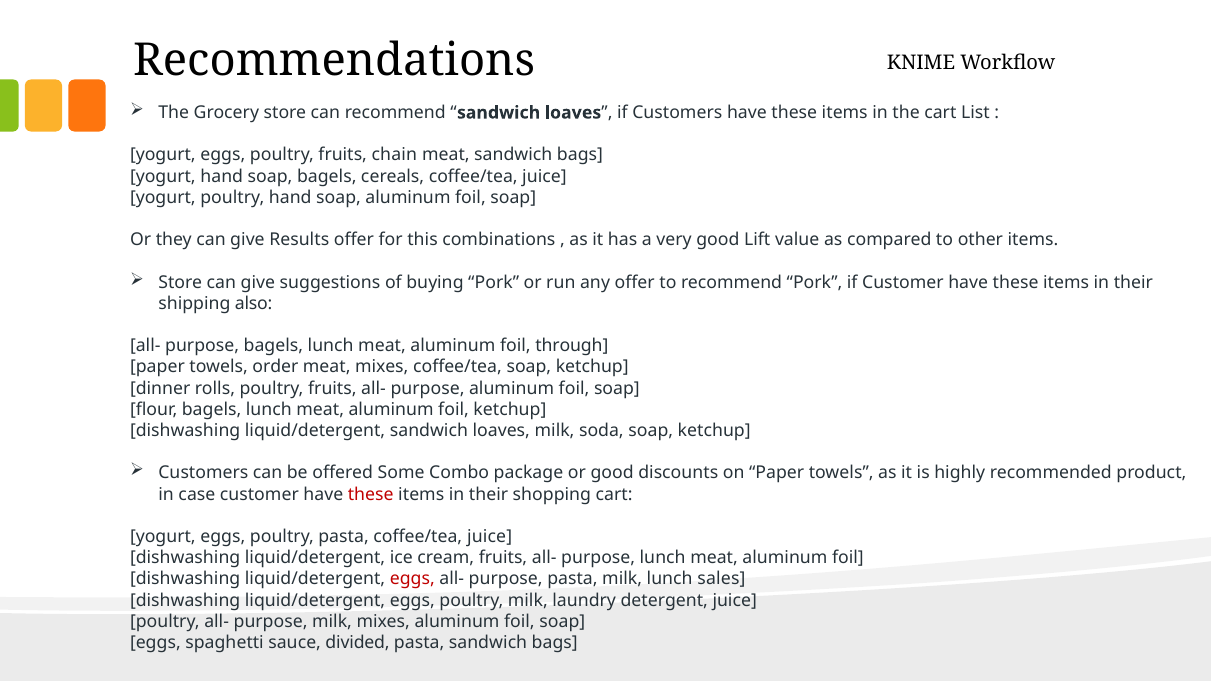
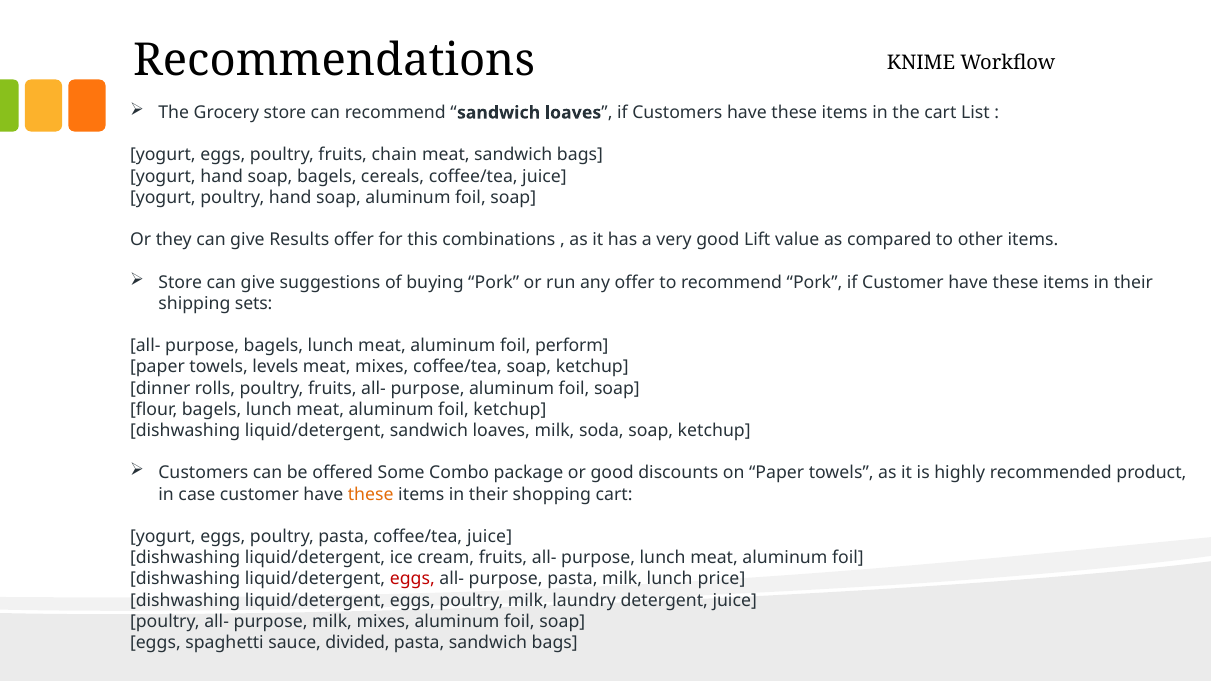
also: also -> sets
through: through -> perform
order: order -> levels
these at (371, 495) colour: red -> orange
sales: sales -> price
